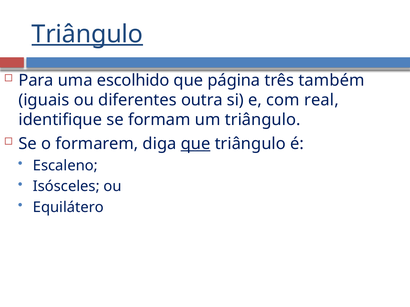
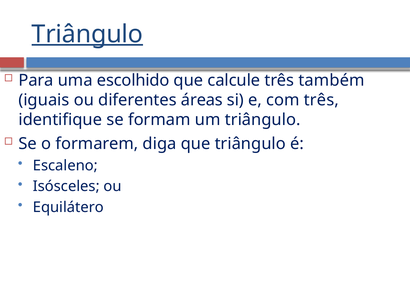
página: página -> calcule
outra: outra -> áreas
com real: real -> três
que at (196, 144) underline: present -> none
